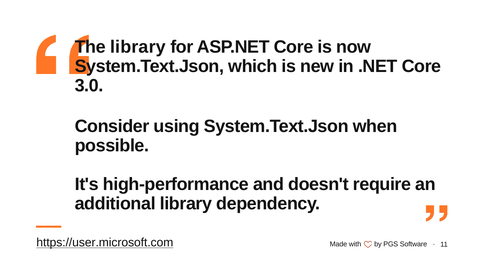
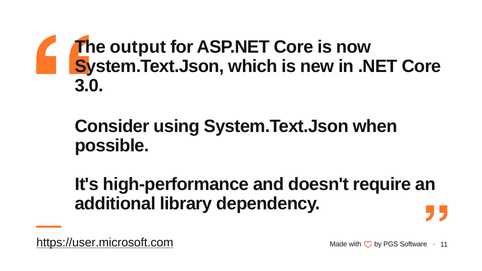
The library: library -> output
